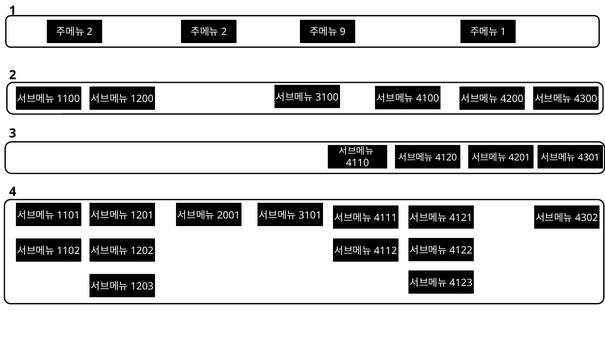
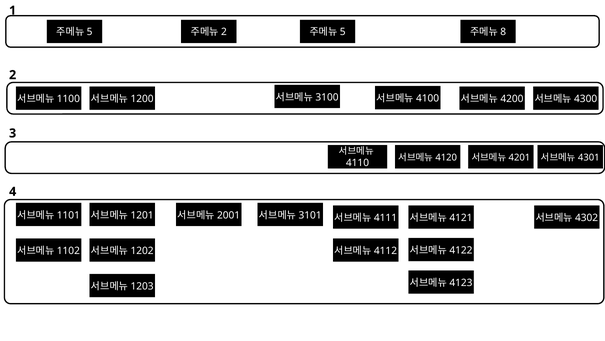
2 at (90, 32): 2 -> 5
9 at (343, 32): 9 -> 5
1 at (503, 32): 1 -> 8
